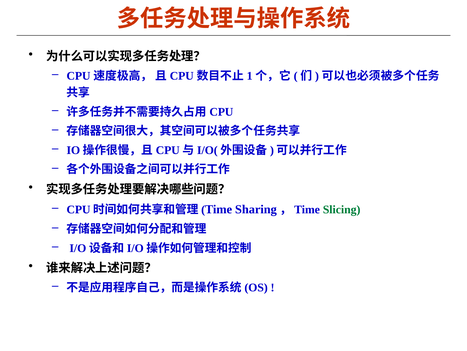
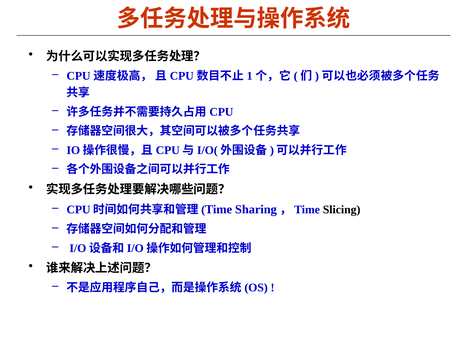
Slicing colour: green -> black
